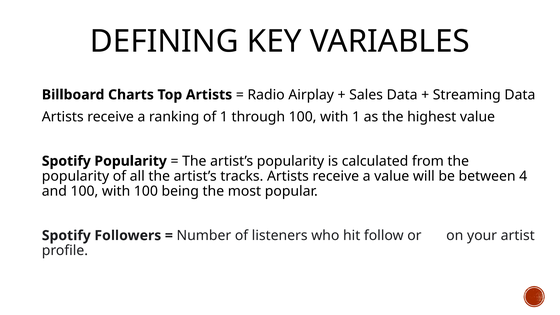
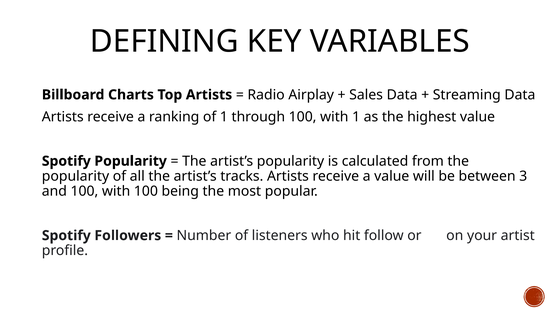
4: 4 -> 3
